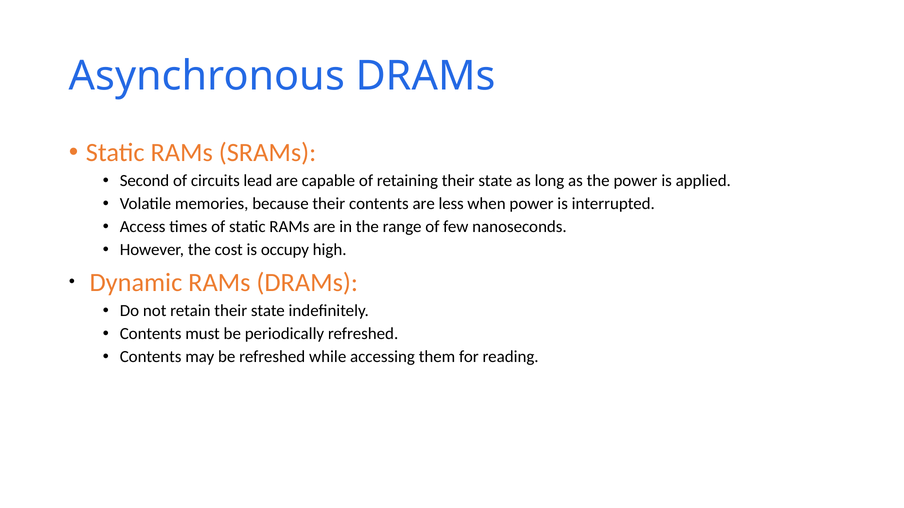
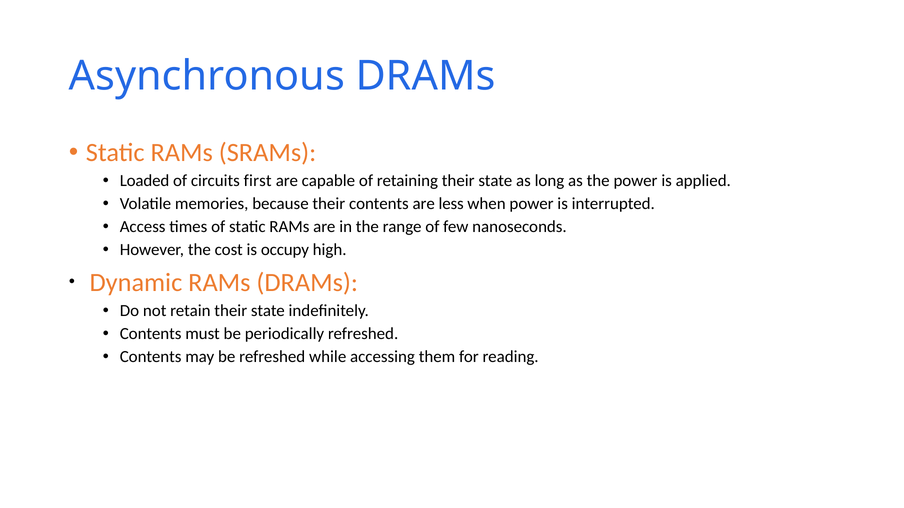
Second: Second -> Loaded
lead: lead -> first
